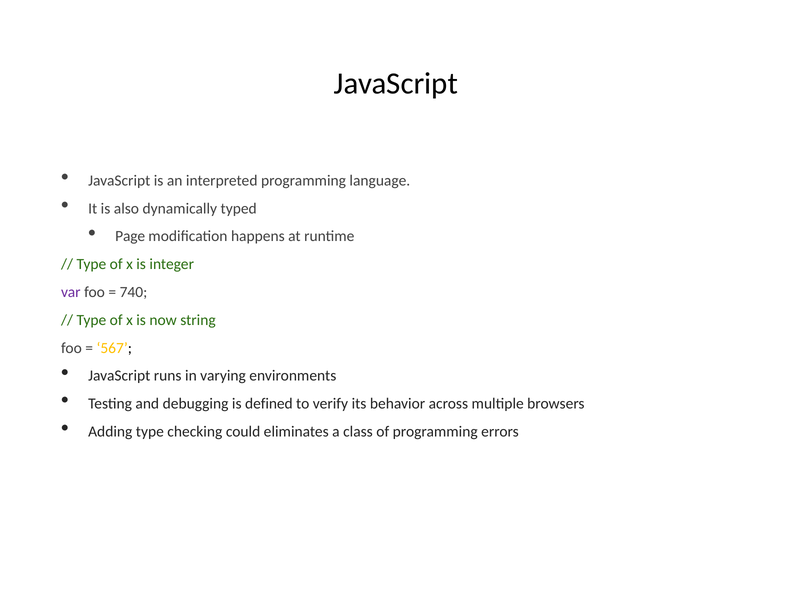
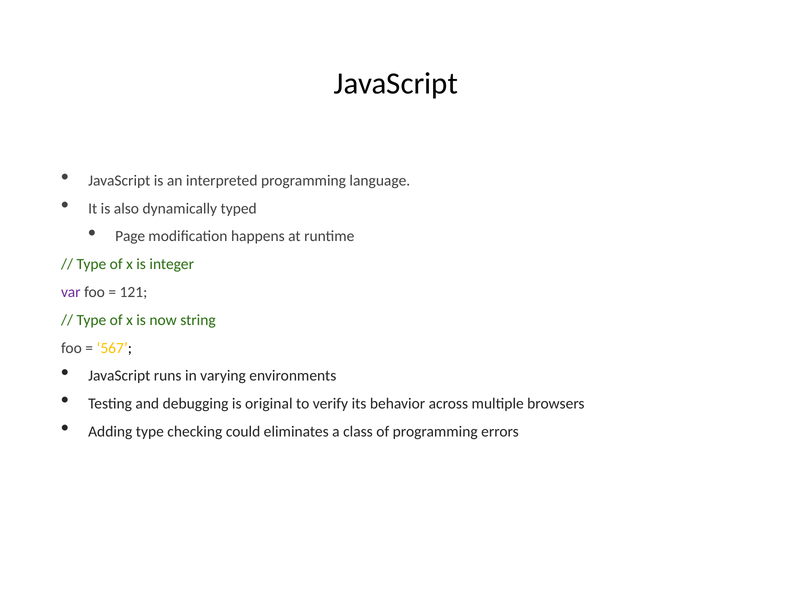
740: 740 -> 121
defined: defined -> original
